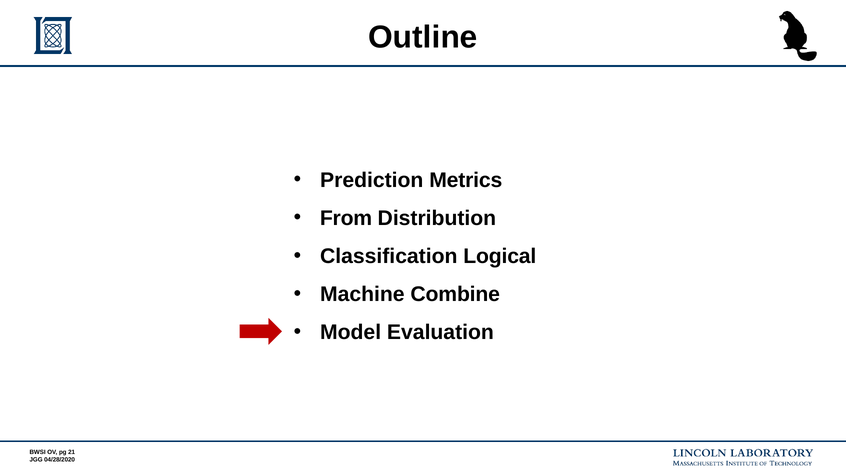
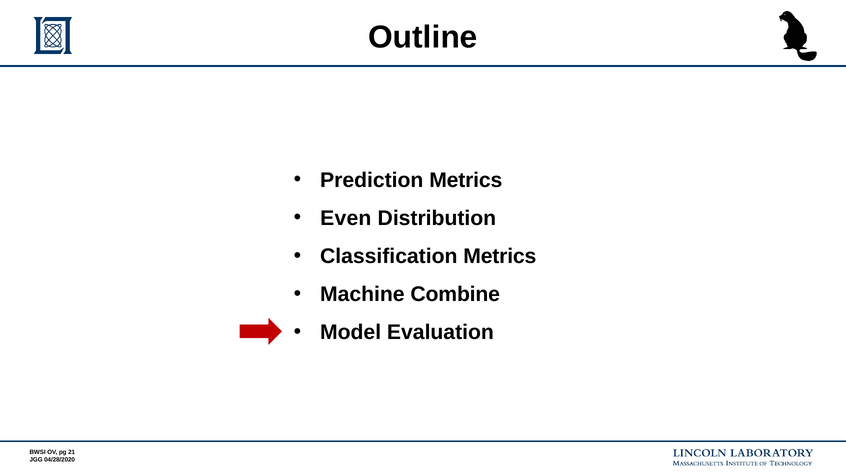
From: From -> Even
Classification Logical: Logical -> Metrics
